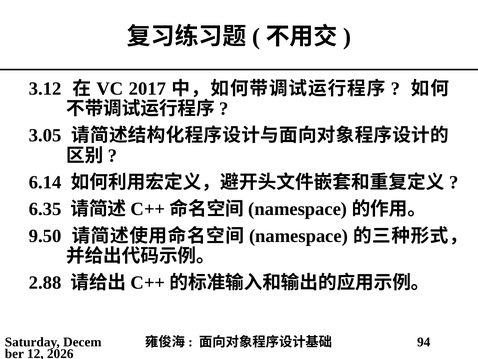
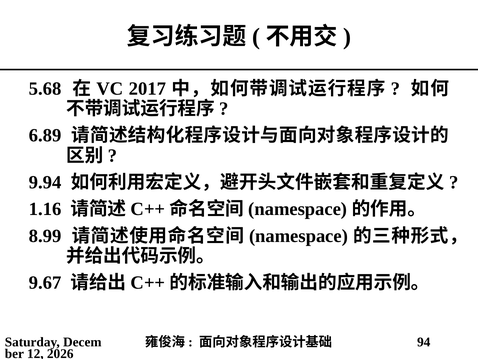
3.12: 3.12 -> 5.68
3.05: 3.05 -> 6.89
6.14: 6.14 -> 9.94
6.35: 6.35 -> 1.16
9.50: 9.50 -> 8.99
2.88: 2.88 -> 9.67
